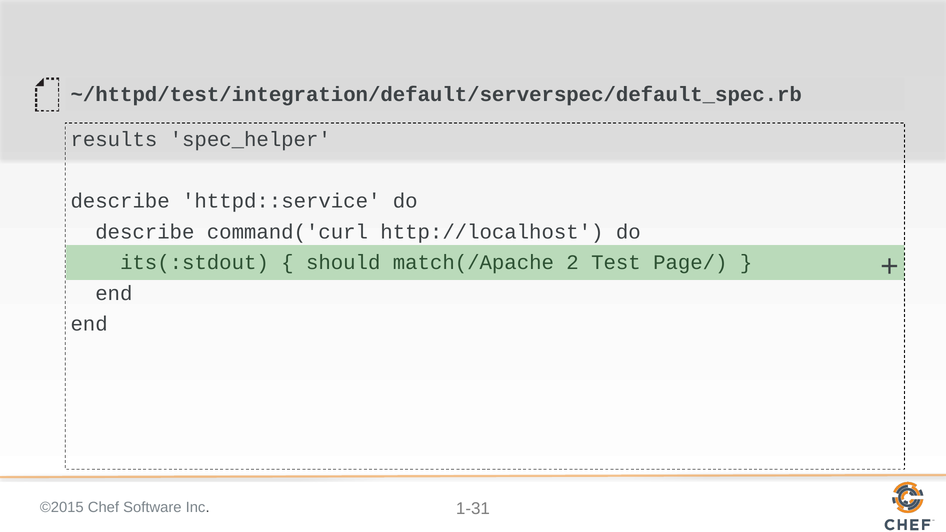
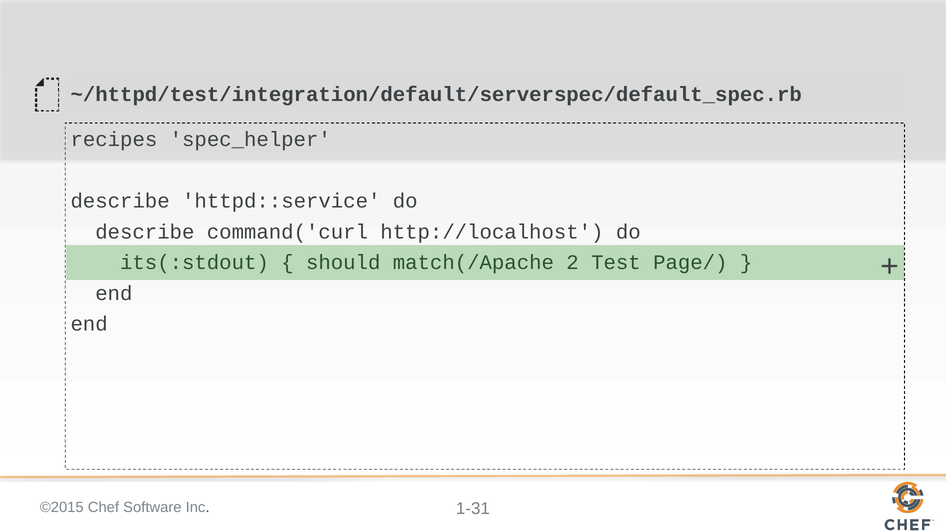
results: results -> recipes
